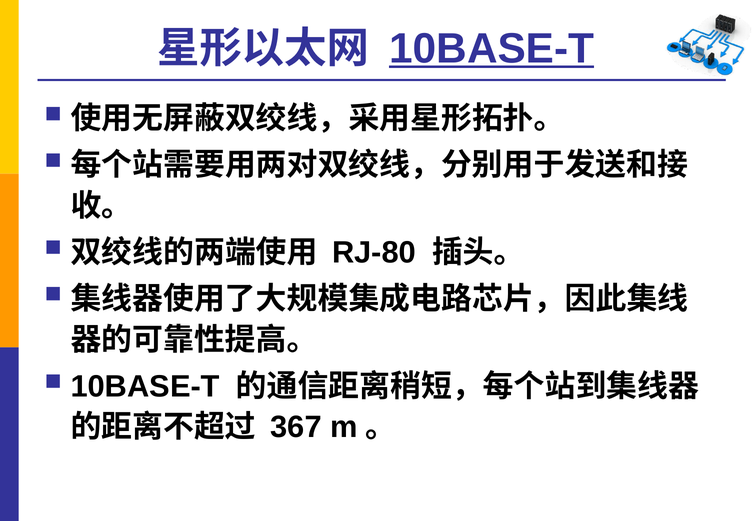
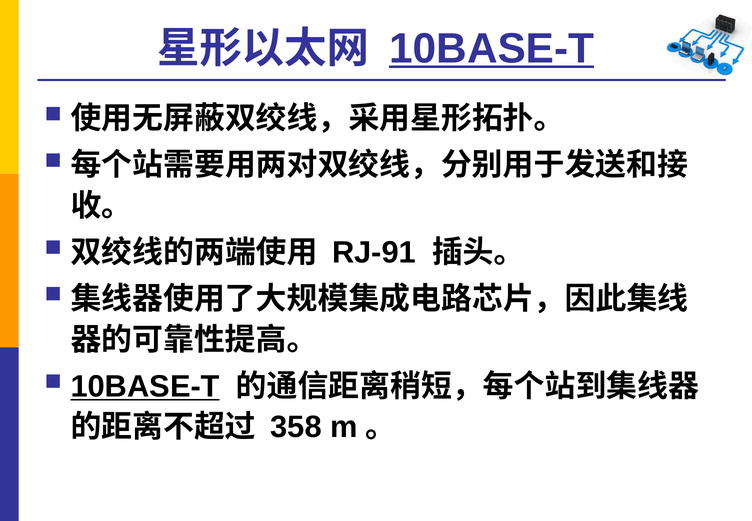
RJ-80: RJ-80 -> RJ-91
10BASE-T at (145, 386) underline: none -> present
367: 367 -> 358
